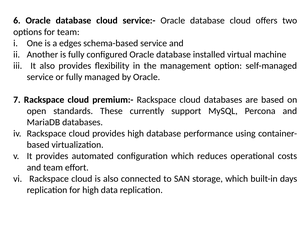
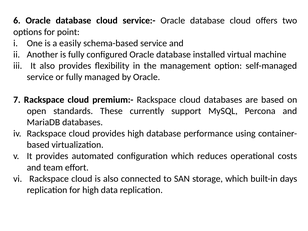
for team: team -> point
edges: edges -> easily
